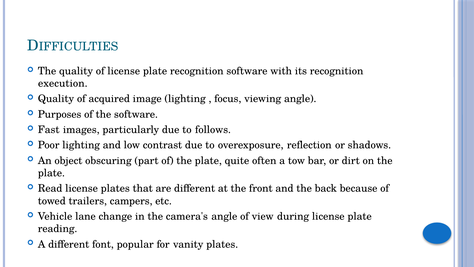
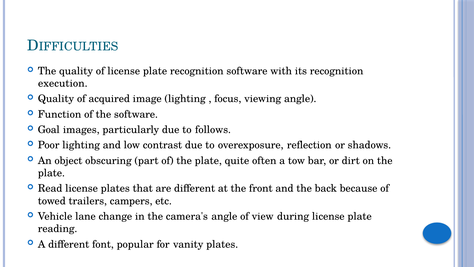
Purposes: Purposes -> Function
Fast: Fast -> Goal
